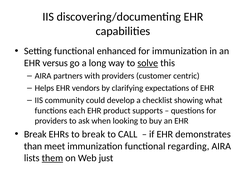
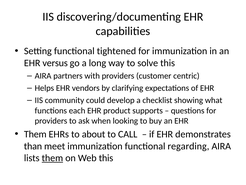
enhanced: enhanced -> tightened
solve underline: present -> none
Break at (35, 134): Break -> Them
to break: break -> about
Web just: just -> this
